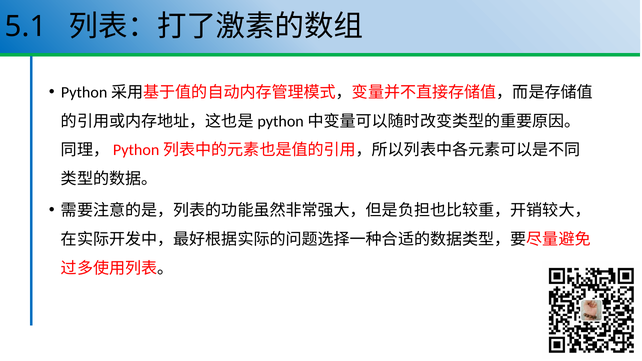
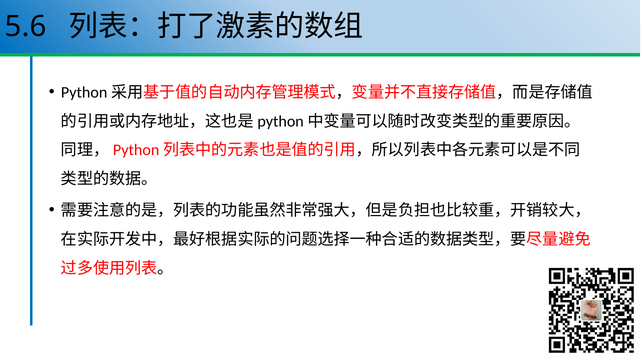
5.1: 5.1 -> 5.6
